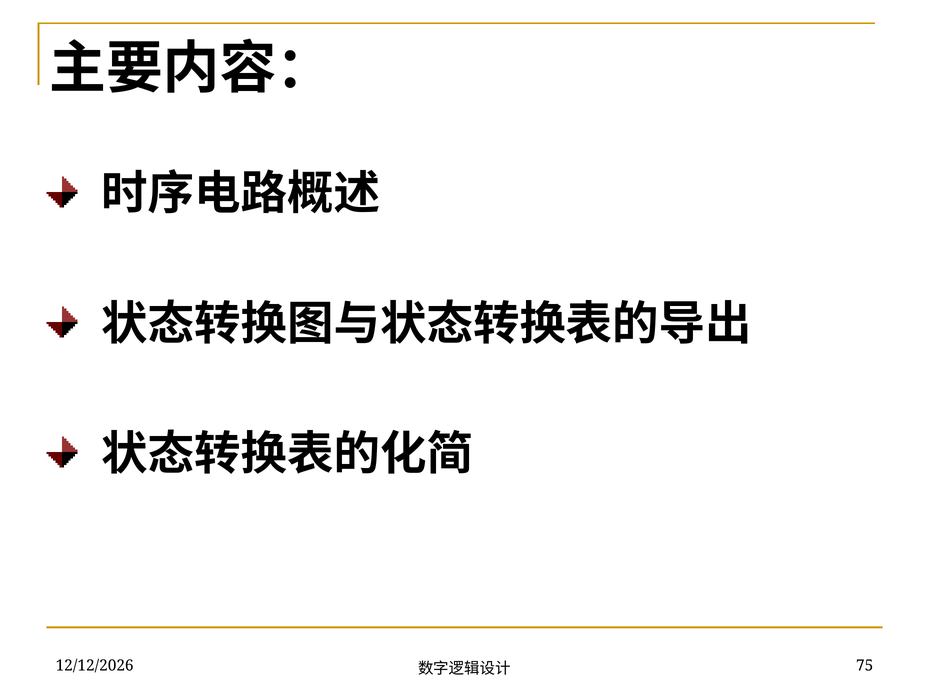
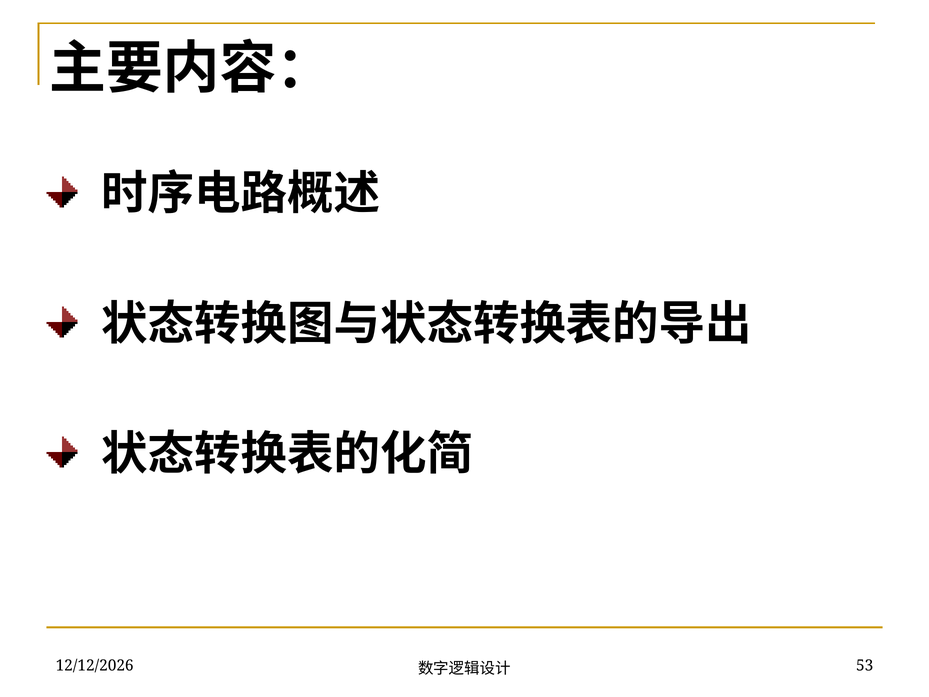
75: 75 -> 53
